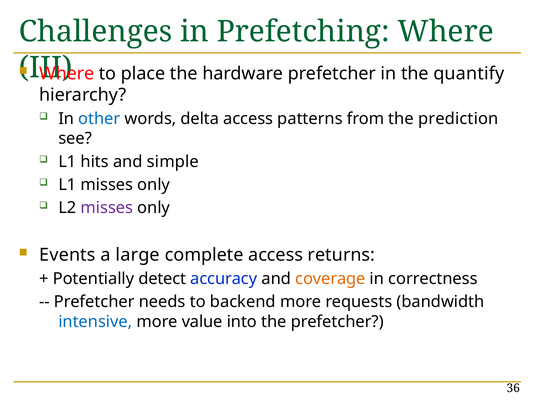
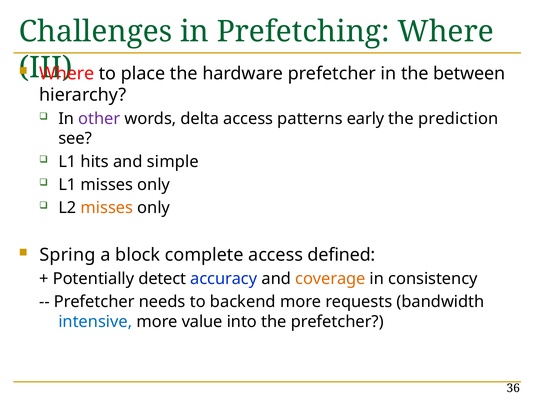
quantify: quantify -> between
other colour: blue -> purple
from: from -> early
misses at (107, 208) colour: purple -> orange
Events: Events -> Spring
large: large -> block
returns: returns -> defined
correctness: correctness -> consistency
